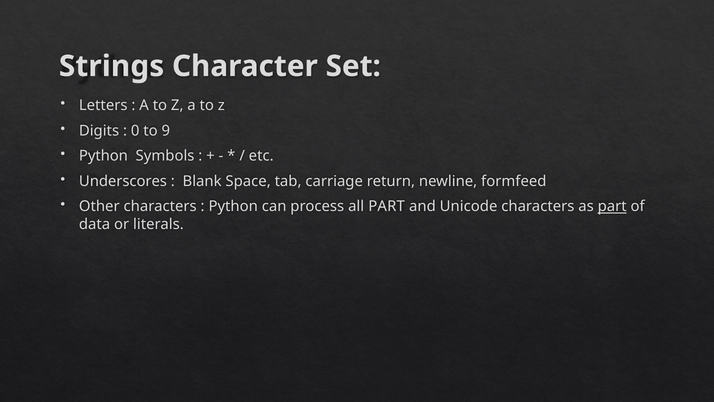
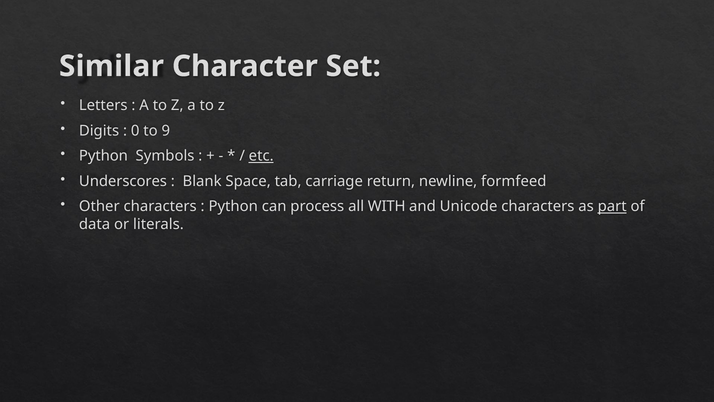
Strings: Strings -> Similar
etc underline: none -> present
all PART: PART -> WITH
